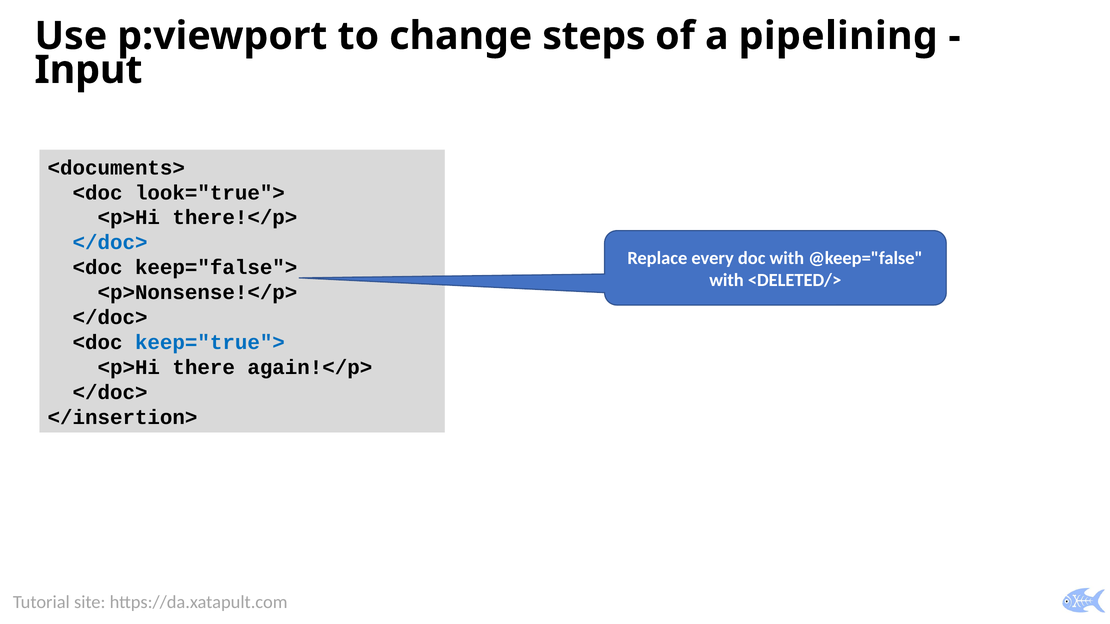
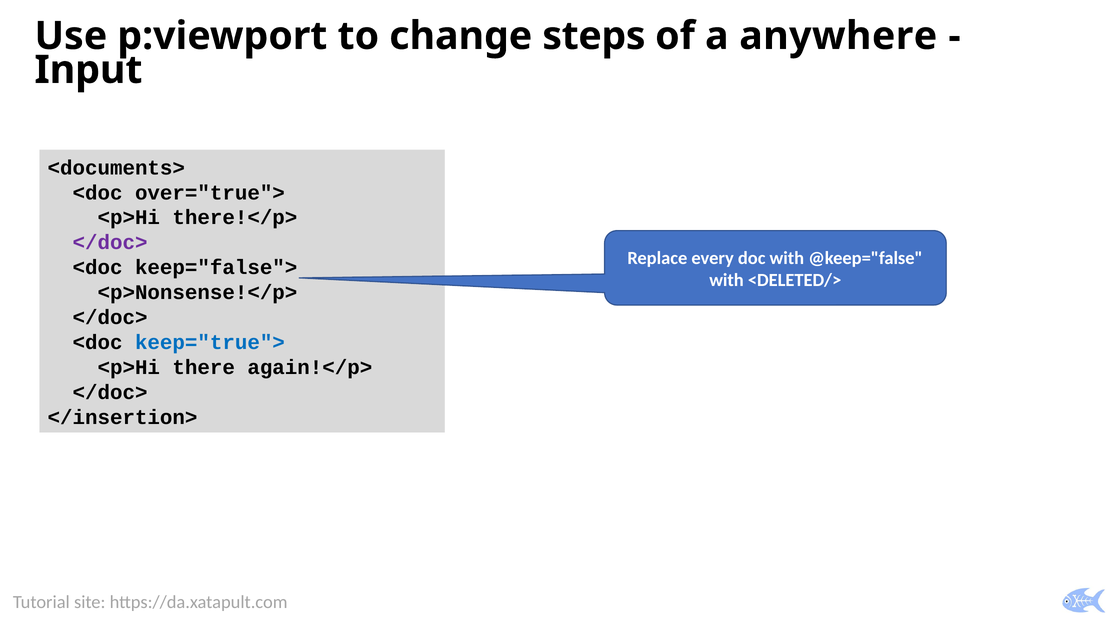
pipelining: pipelining -> anywhere
look="true">: look="true"> -> over="true">
</doc> at (110, 243) colour: blue -> purple
